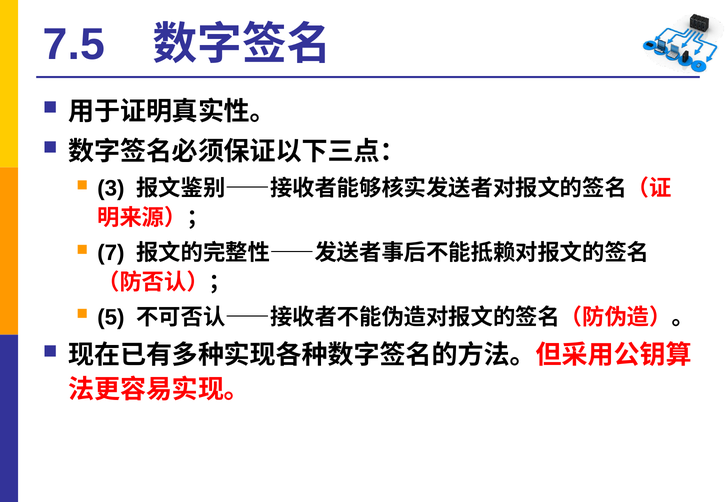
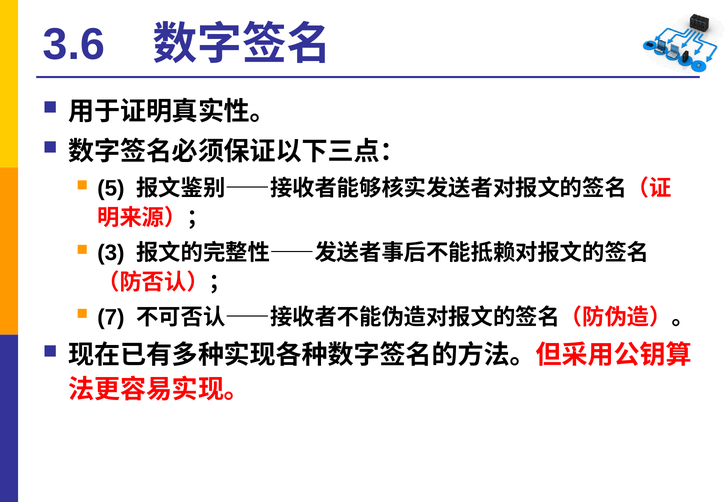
7.5: 7.5 -> 3.6
3: 3 -> 5
7: 7 -> 3
5: 5 -> 7
